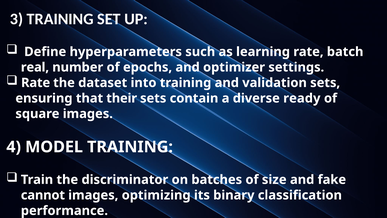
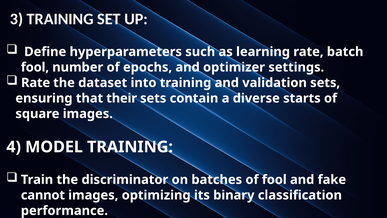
real at (35, 67): real -> fool
ready: ready -> starts
of size: size -> fool
